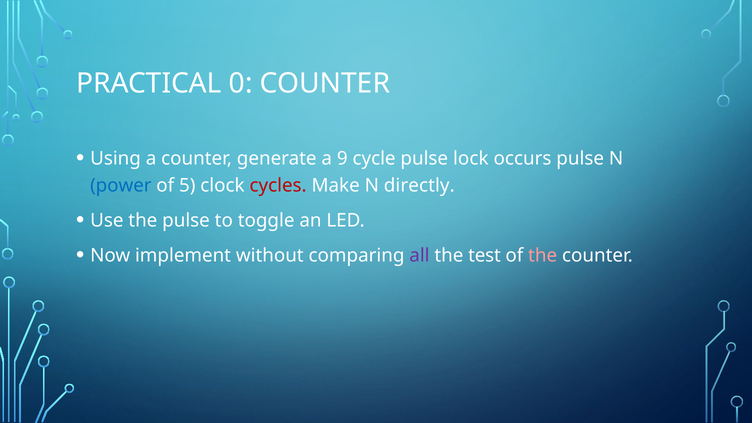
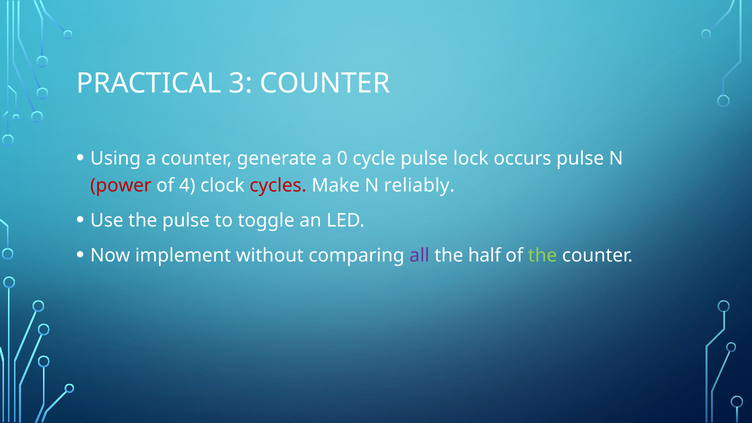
0: 0 -> 3
9: 9 -> 0
power colour: blue -> red
5: 5 -> 4
directly: directly -> reliably
test: test -> half
the at (543, 256) colour: pink -> light green
